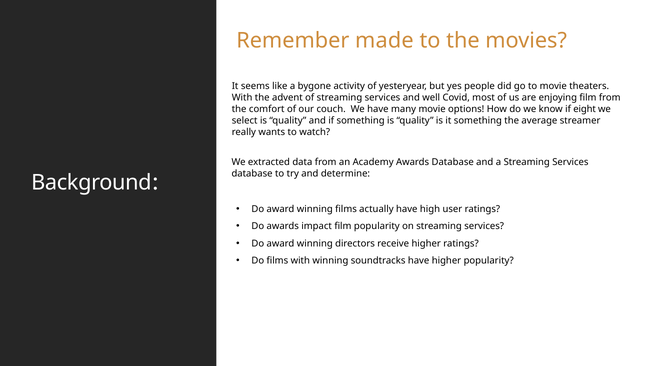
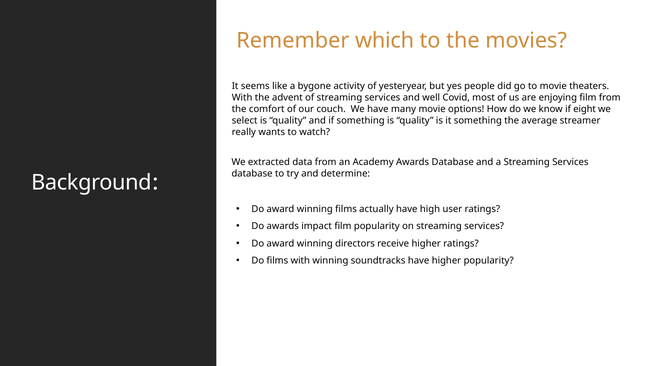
made: made -> which
